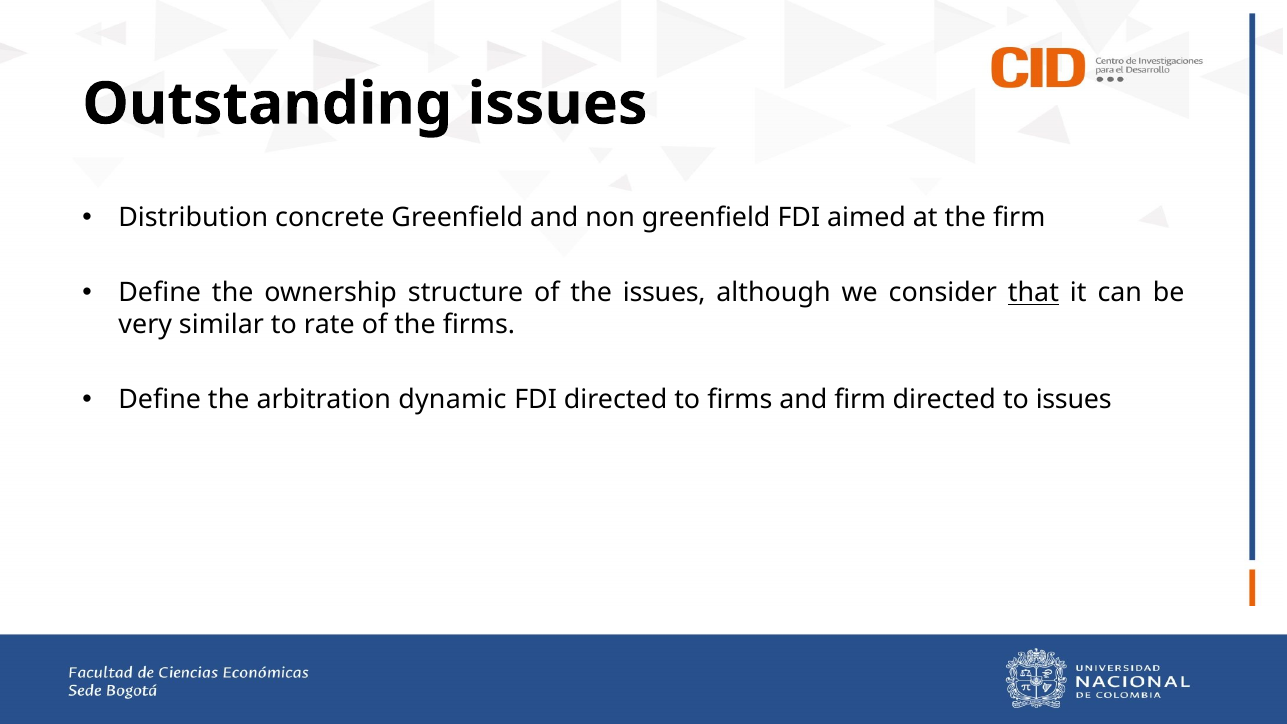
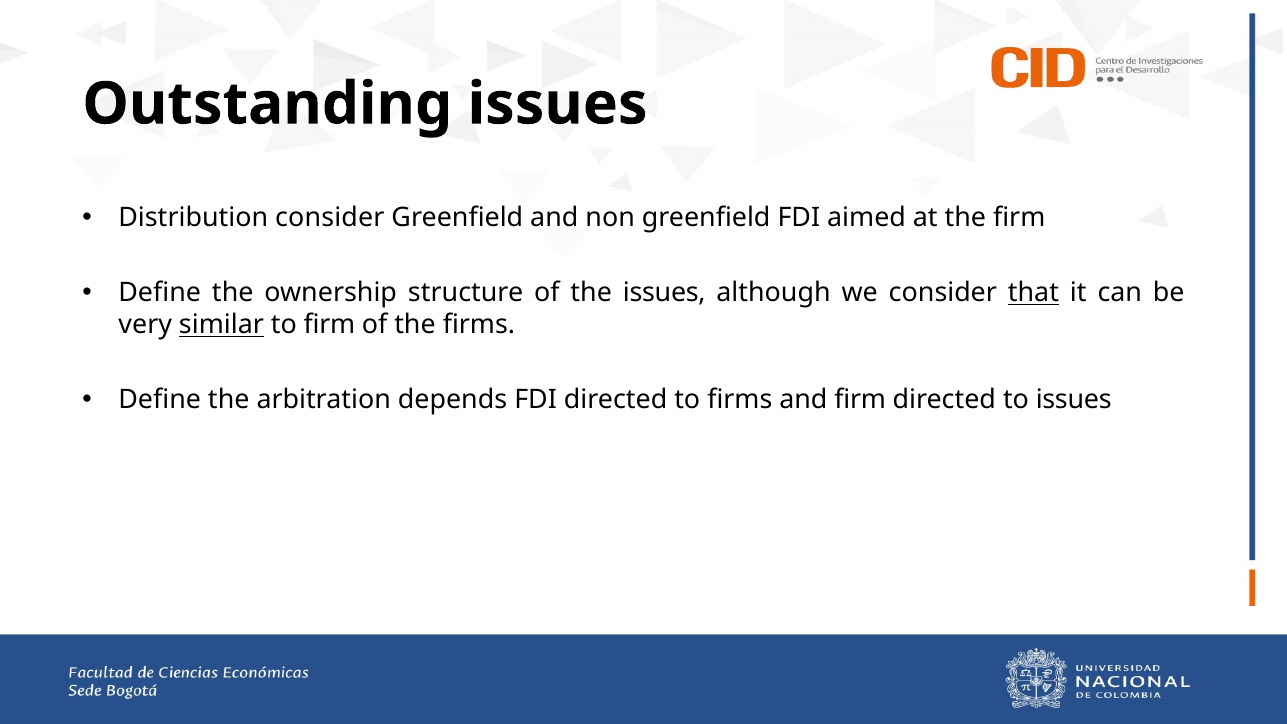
Distribution concrete: concrete -> consider
similar underline: none -> present
to rate: rate -> firm
dynamic: dynamic -> depends
